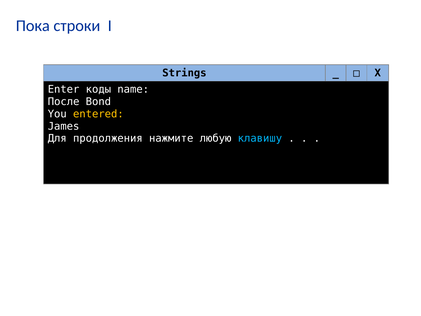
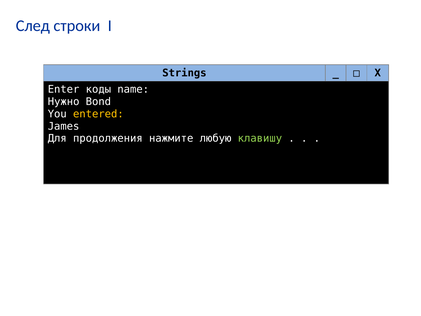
Пока: Пока -> След
После: После -> Нужно
клавишу colour: light blue -> light green
